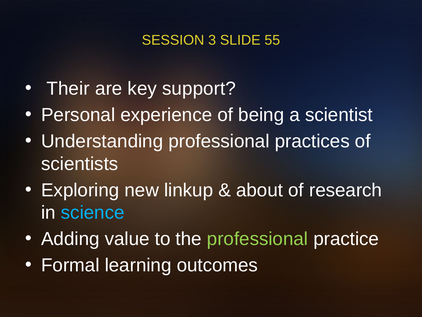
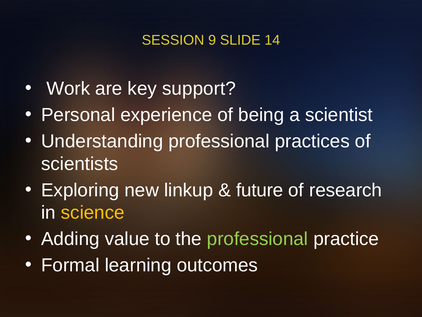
3: 3 -> 9
55: 55 -> 14
Their: Their -> Work
about: about -> future
science colour: light blue -> yellow
